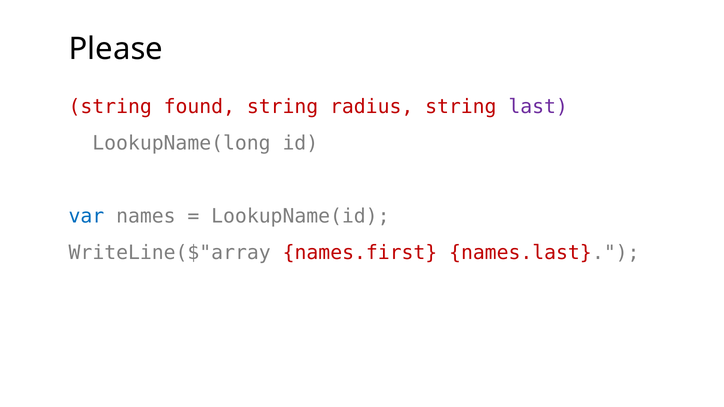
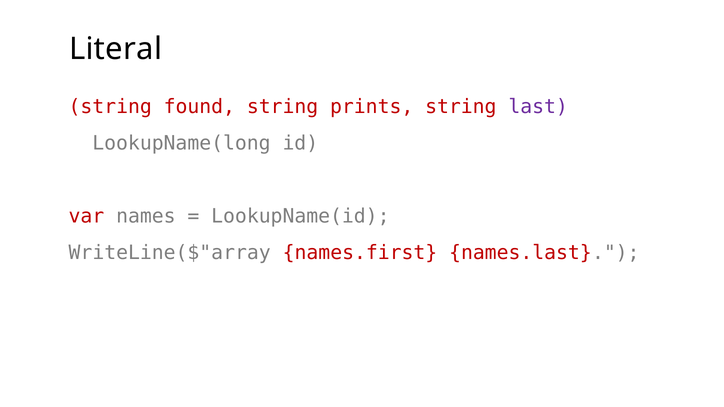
Please: Please -> Literal
radius: radius -> prints
var colour: blue -> red
